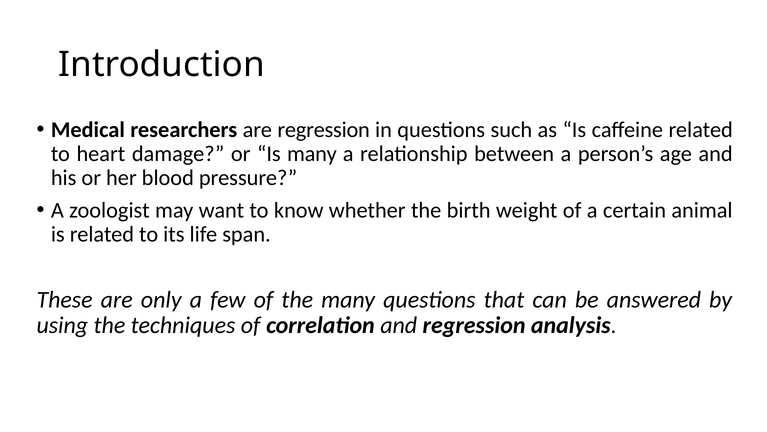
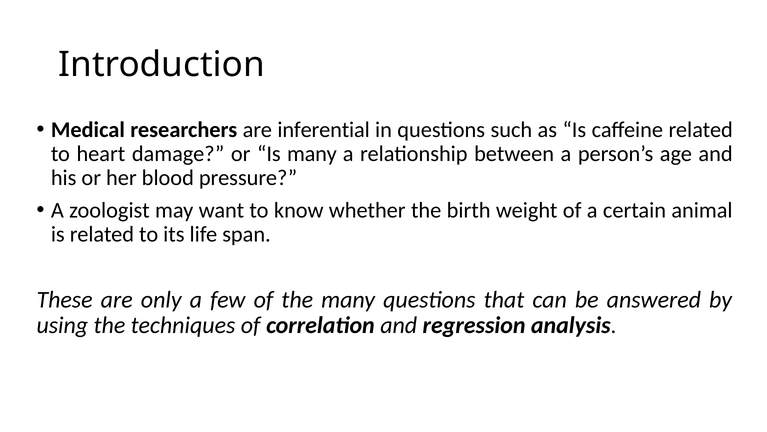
are regression: regression -> inferential
